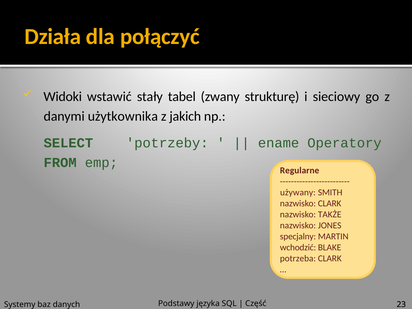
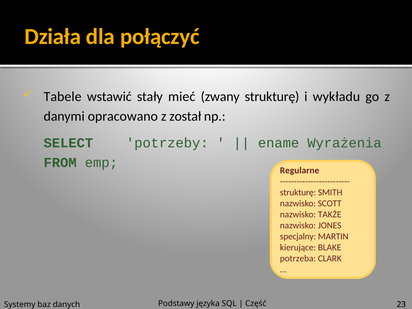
Widoki: Widoki -> Tabele
tabel: tabel -> mieć
sieciowy: sieciowy -> wykładu
użytkownika: użytkownika -> opracowano
jakich: jakich -> został
Operatory: Operatory -> Wyrażenia
używany at (298, 193): używany -> strukturę
nazwisko CLARK: CLARK -> SCOTT
wchodzić: wchodzić -> kierujące
